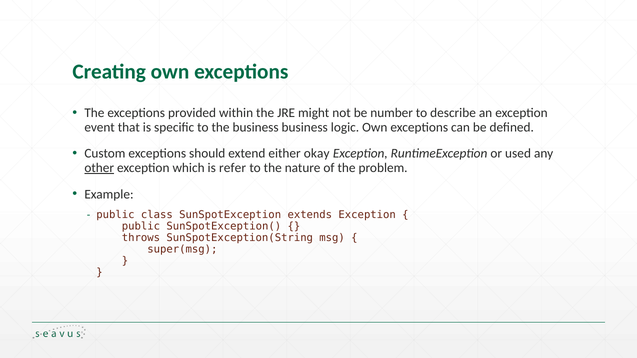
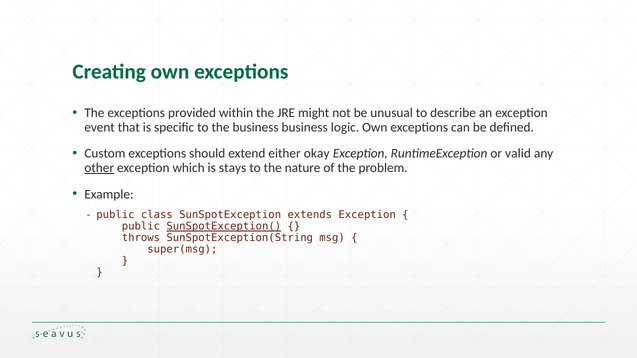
number: number -> unusual
used: used -> valid
refer: refer -> stays
SunSpotException( underline: none -> present
